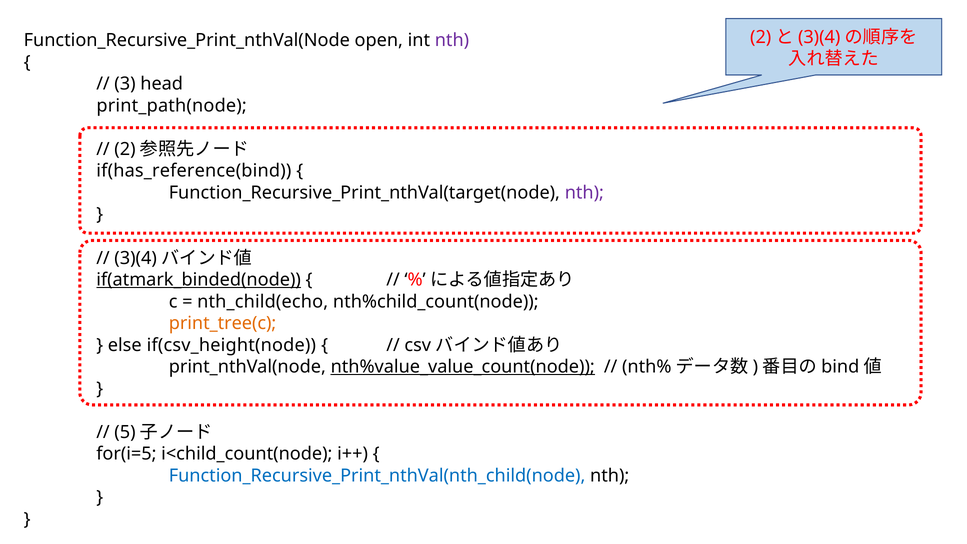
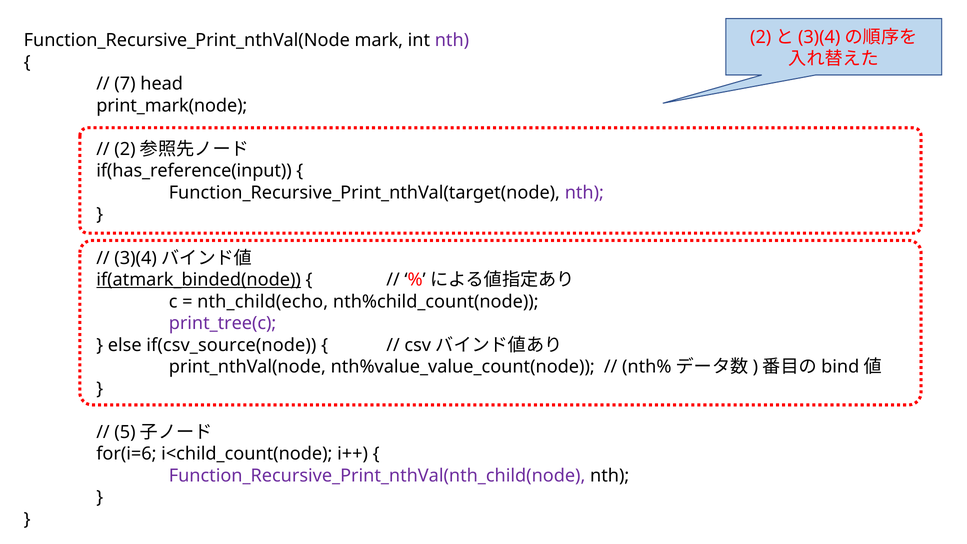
open: open -> mark
3: 3 -> 7
print_path(node: print_path(node -> print_mark(node
if(has_reference(bind: if(has_reference(bind -> if(has_reference(input
print_tree(c colour: orange -> purple
if(csv_height(node: if(csv_height(node -> if(csv_source(node
nth%value_value_count(node underline: present -> none
for(i=5: for(i=5 -> for(i=6
Function_Recursive_Print_nthVal(nth_child(node colour: blue -> purple
